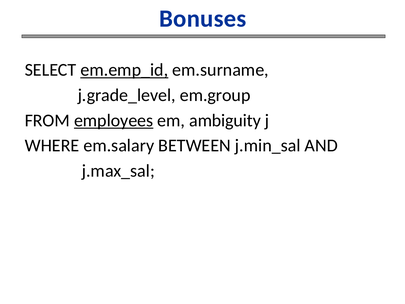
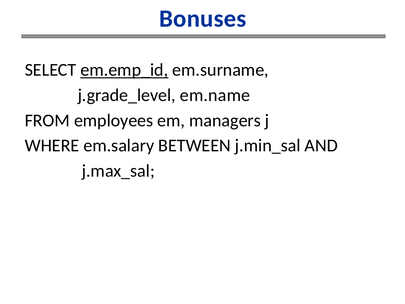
em.group: em.group -> em.name
employees underline: present -> none
ambiguity: ambiguity -> managers
